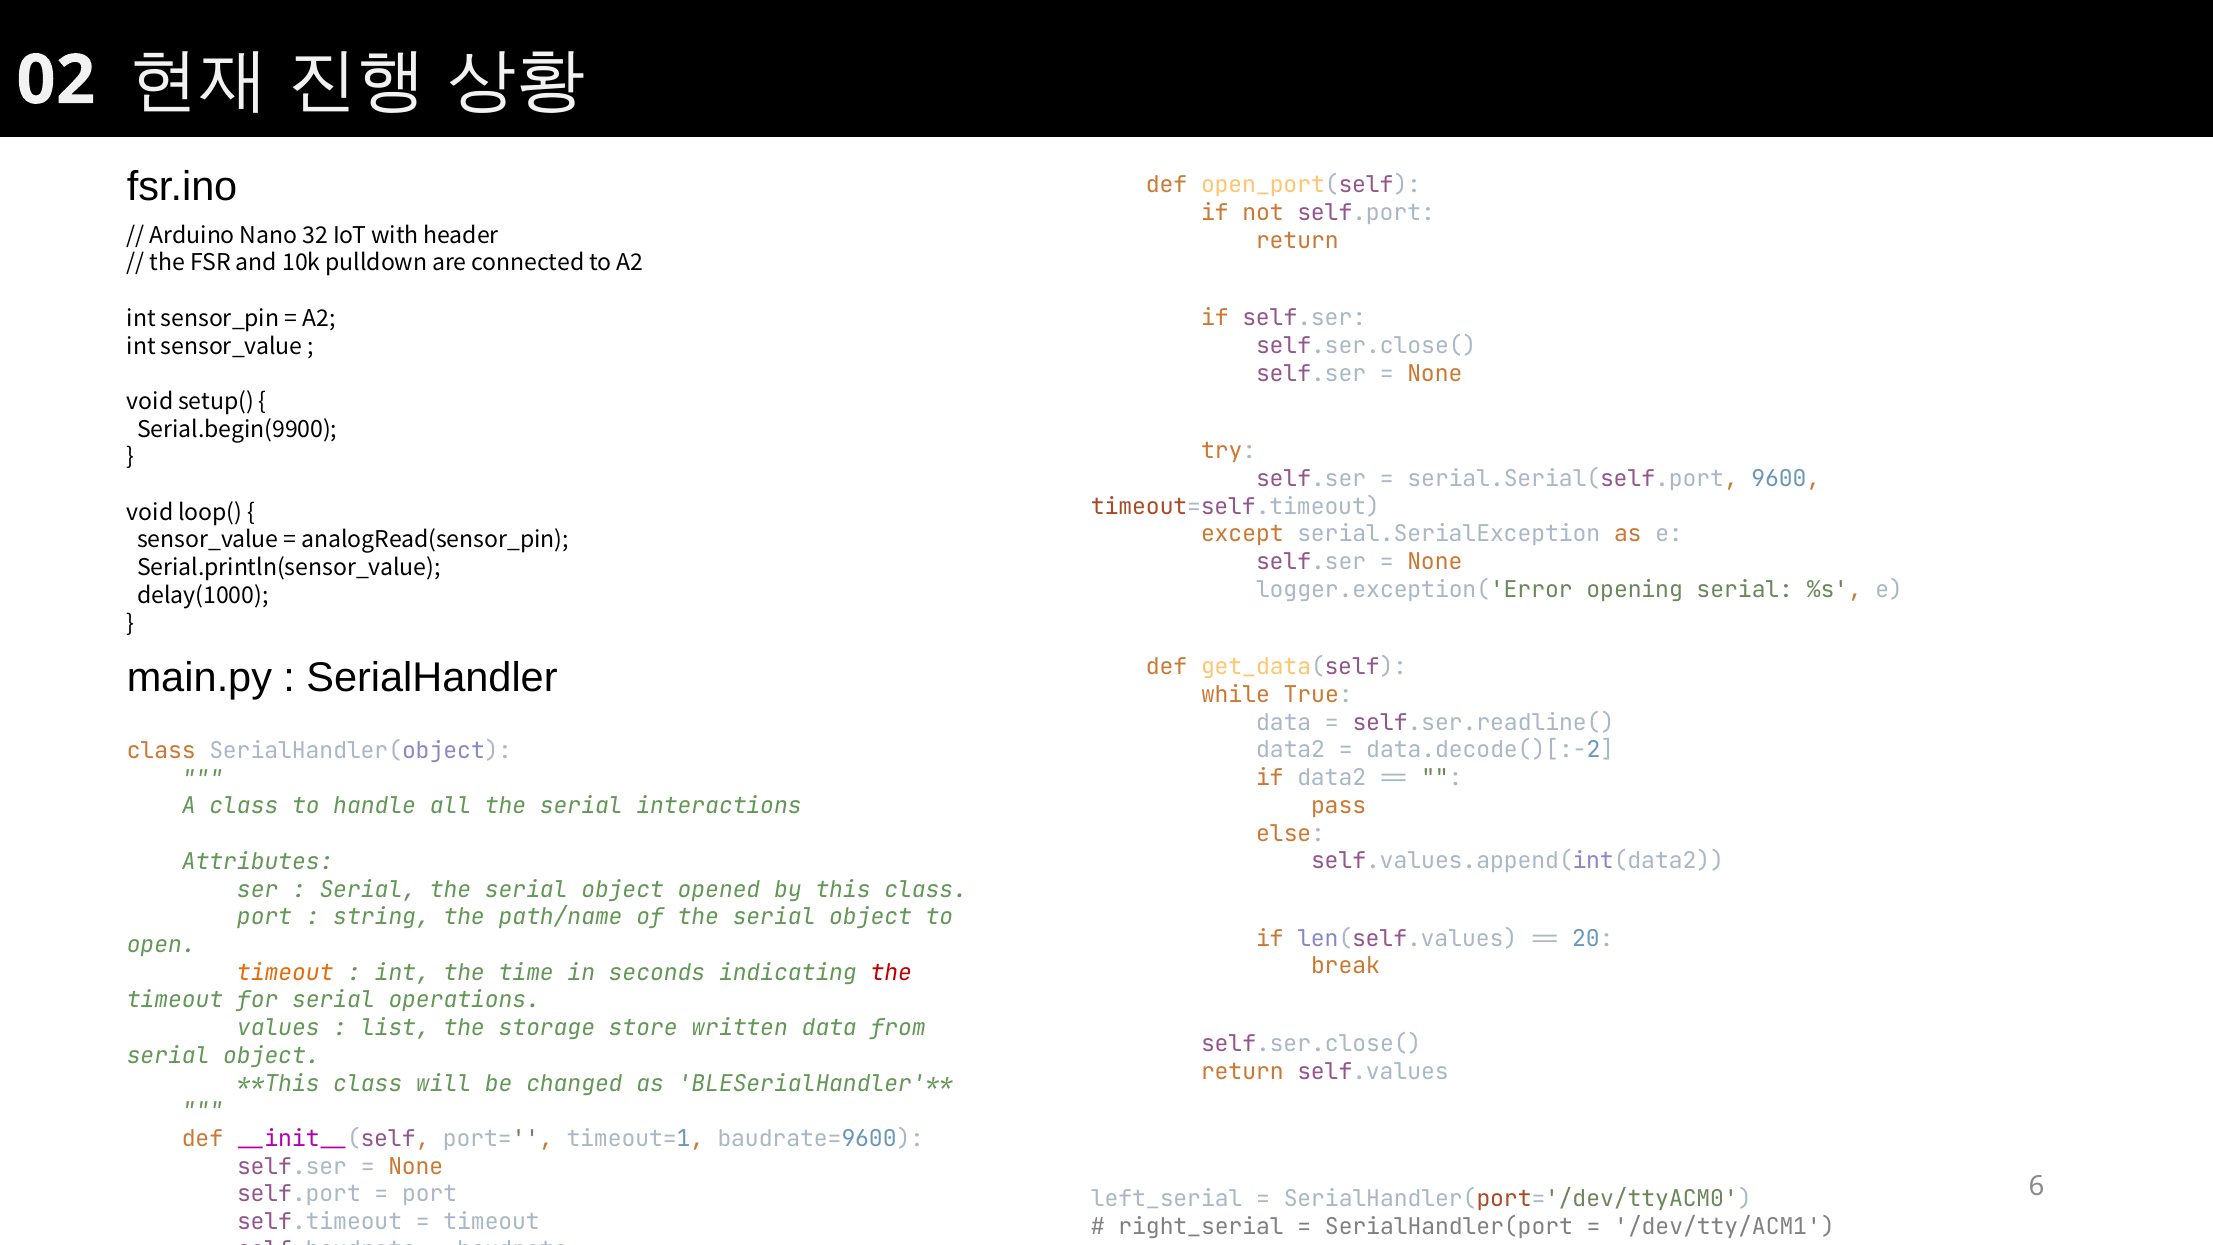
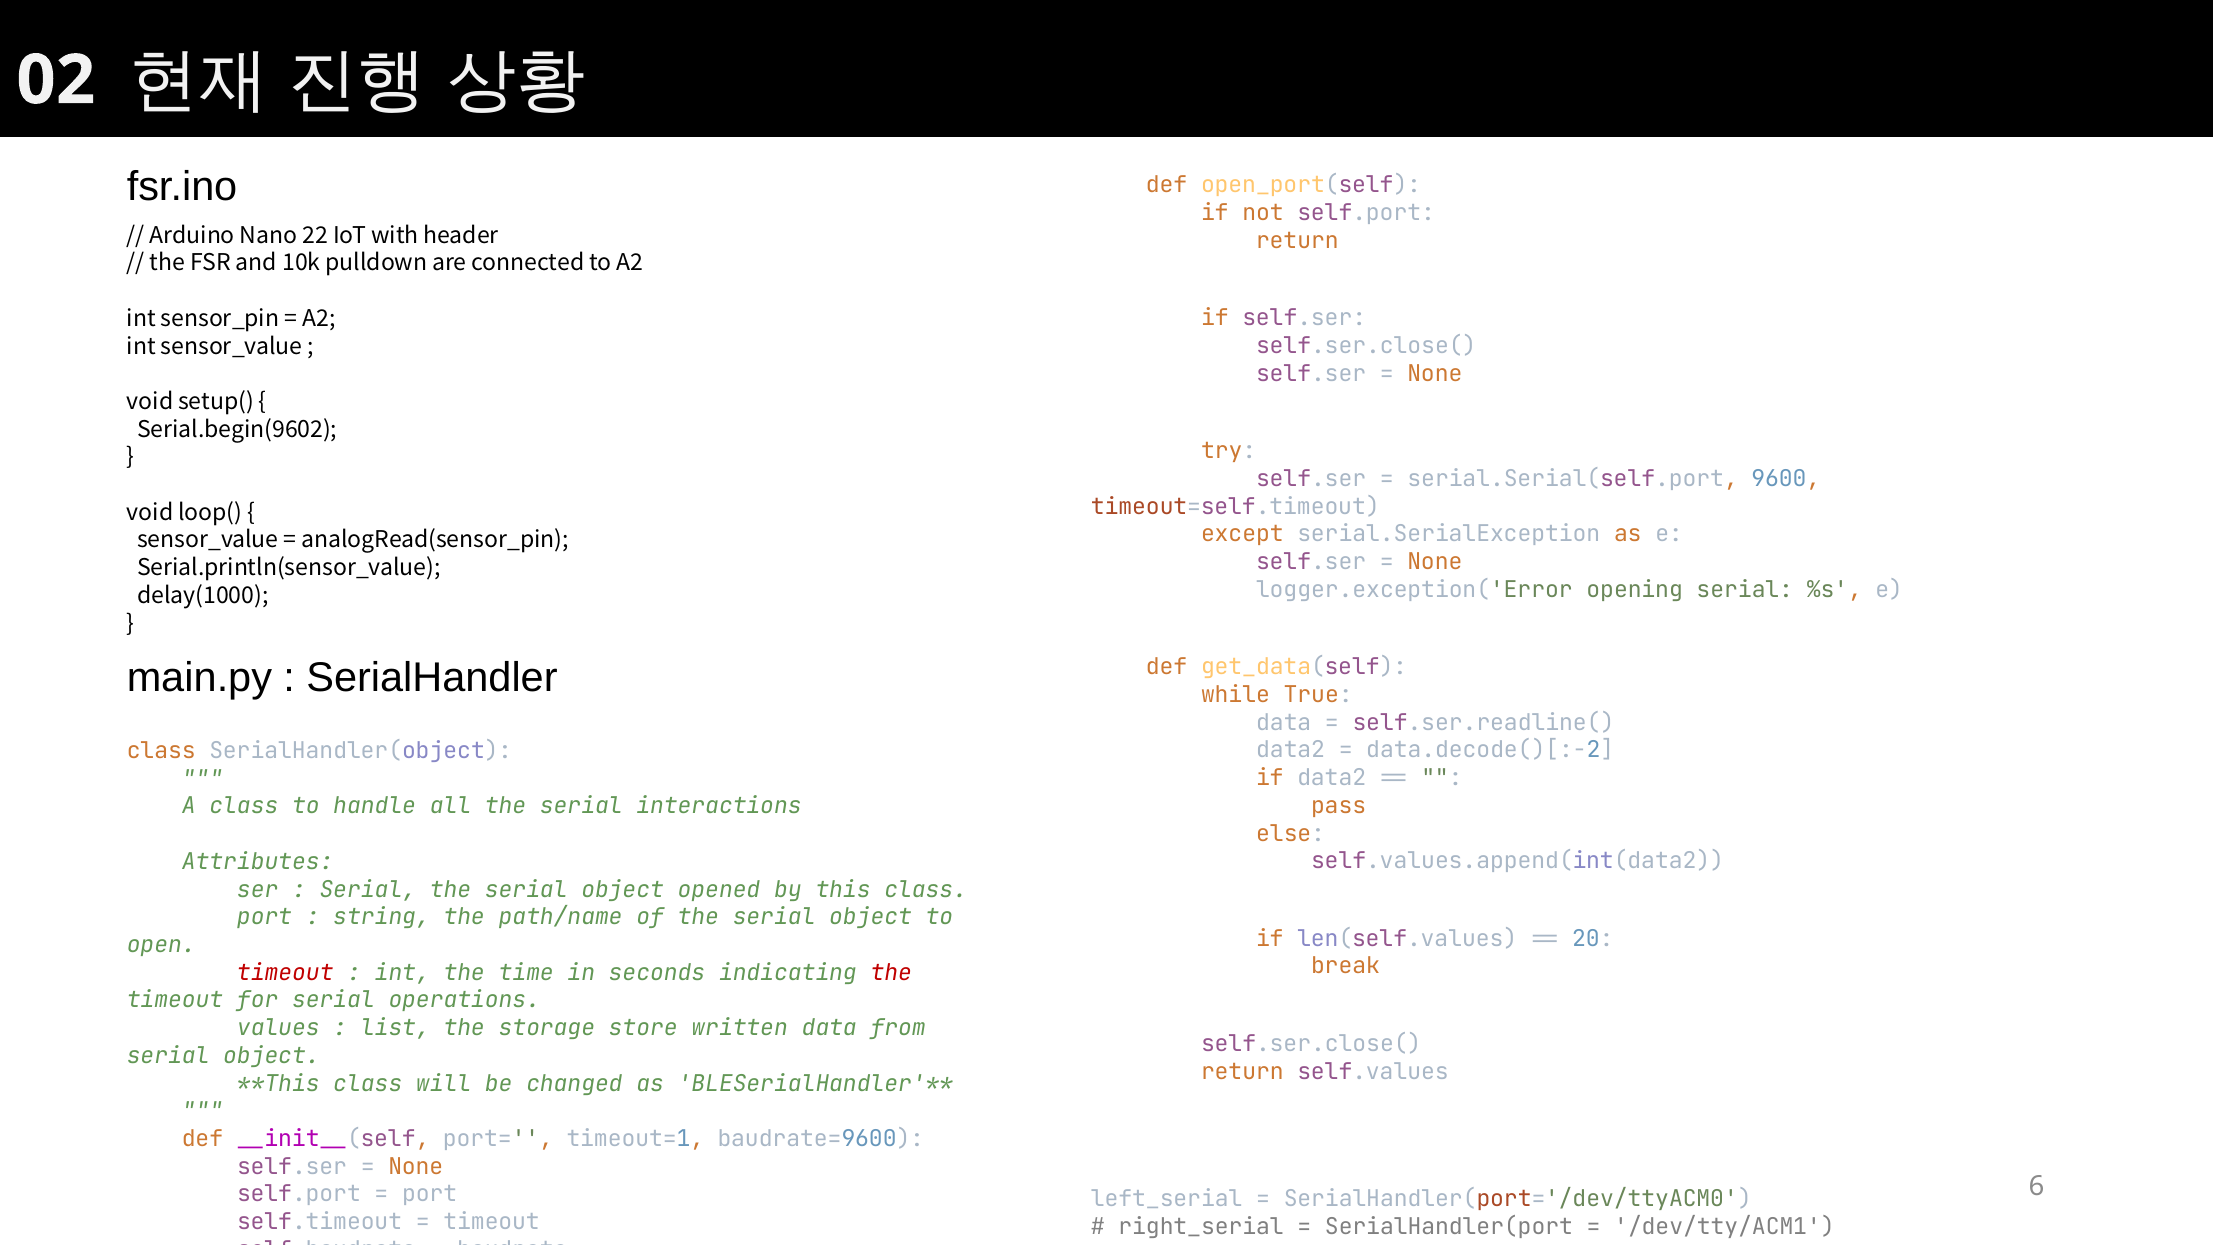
32: 32 -> 22
Serial.begin(9900: Serial.begin(9900 -> Serial.begin(9602
timeout at (285, 972) colour: orange -> red
